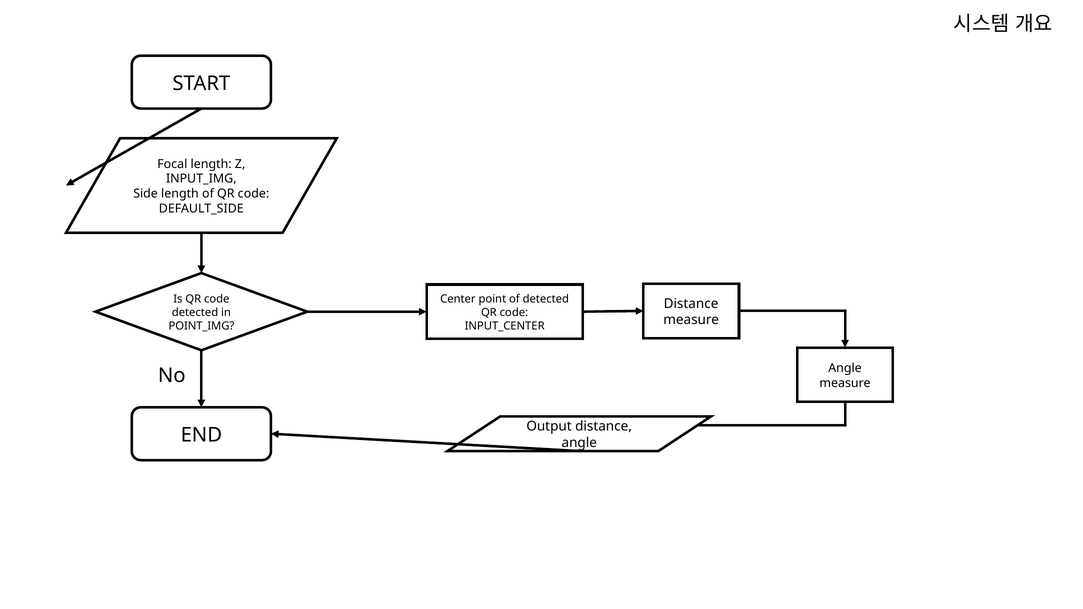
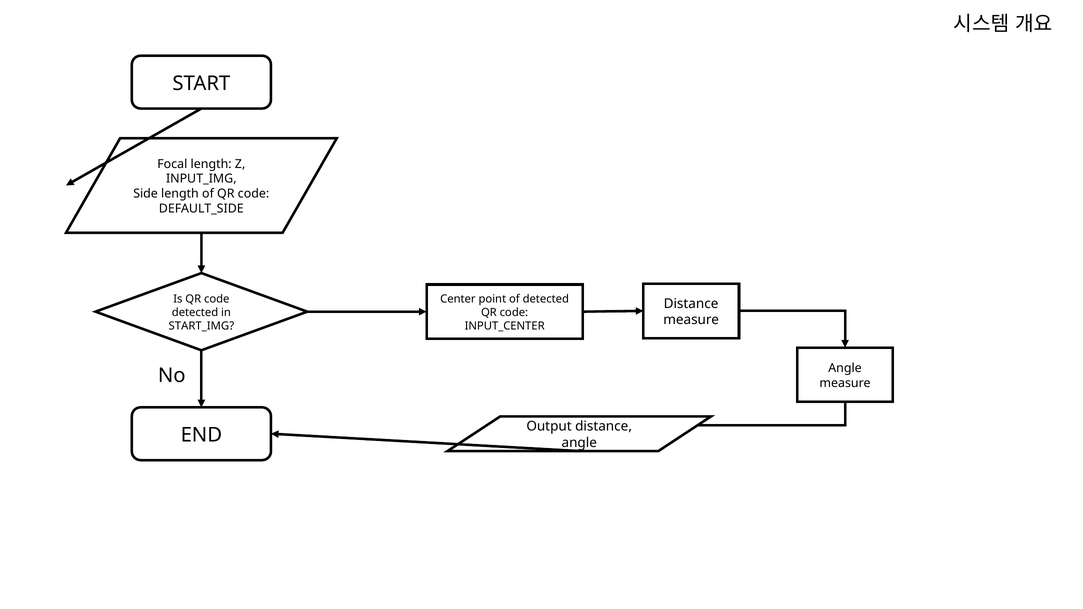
POINT_IMG: POINT_IMG -> START_IMG
